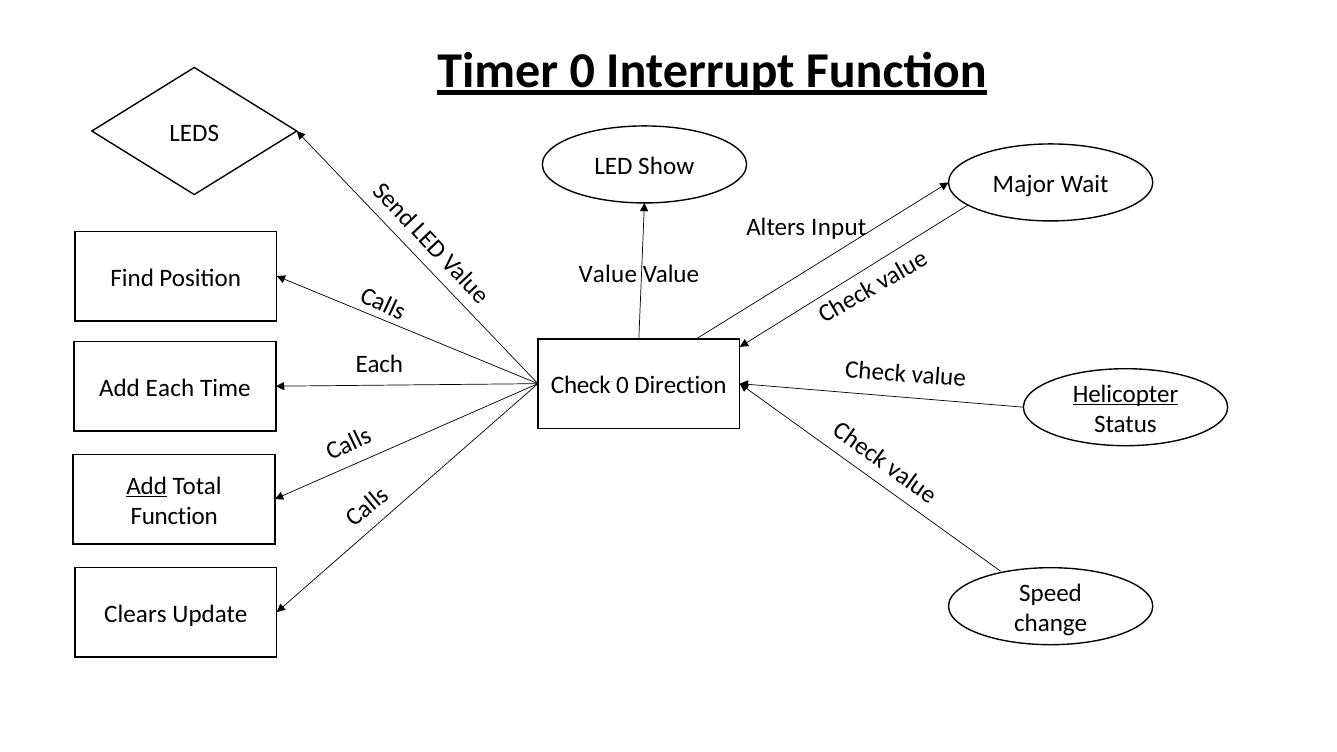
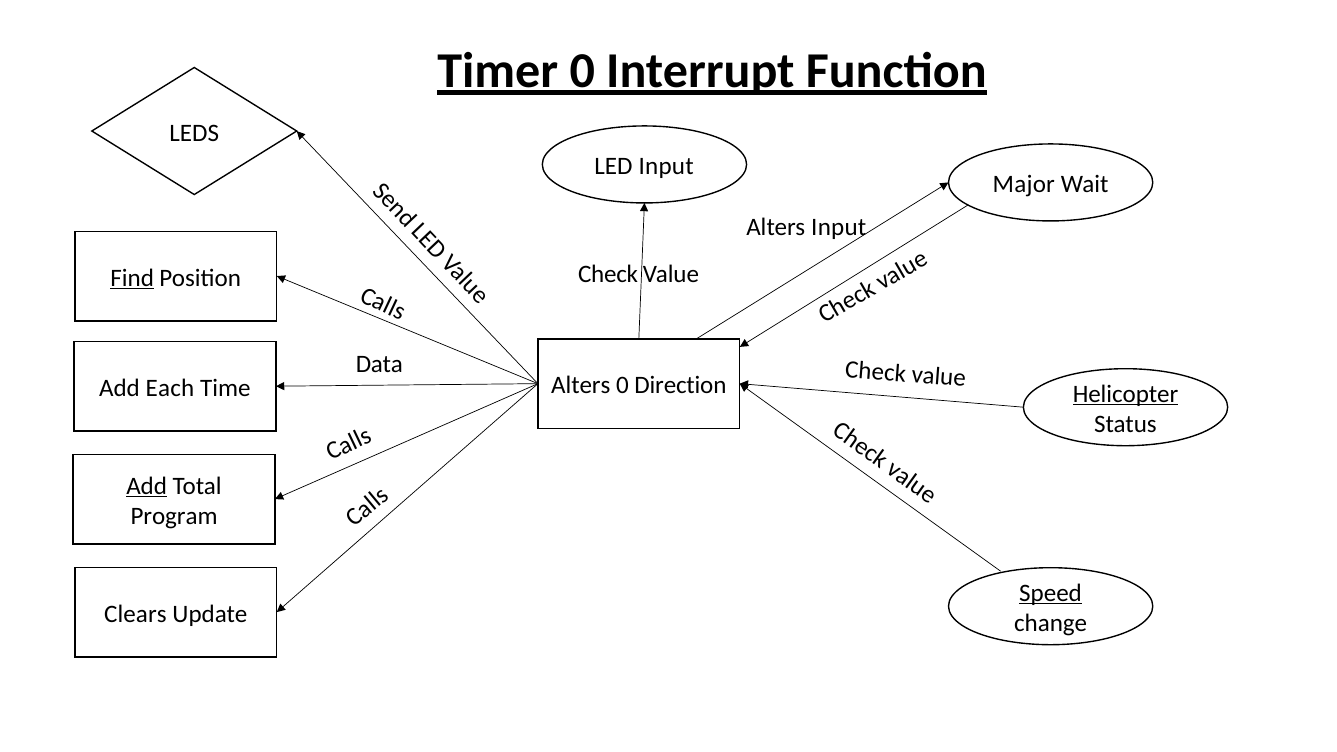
LED Show: Show -> Input
Value at (608, 275): Value -> Check
Find underline: none -> present
Each at (379, 364): Each -> Data
Check at (581, 385): Check -> Alters
Function at (174, 516): Function -> Program
Speed underline: none -> present
